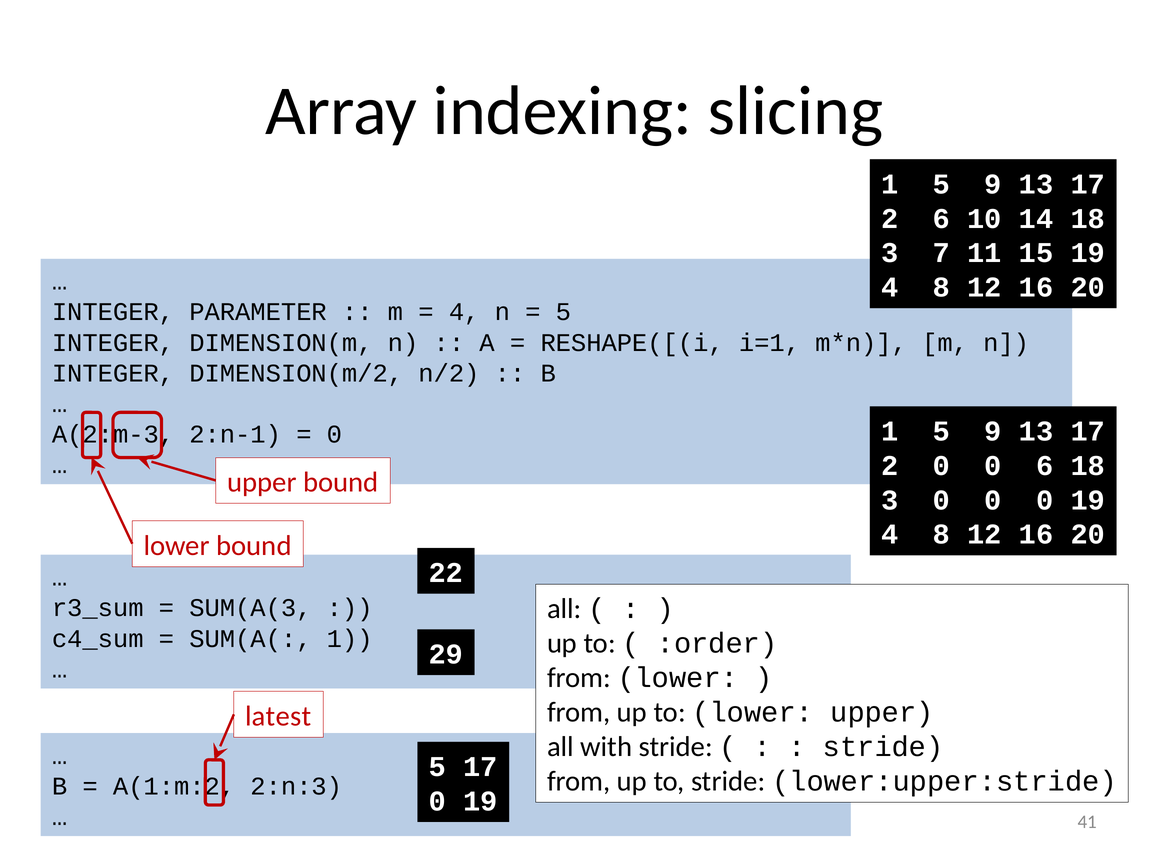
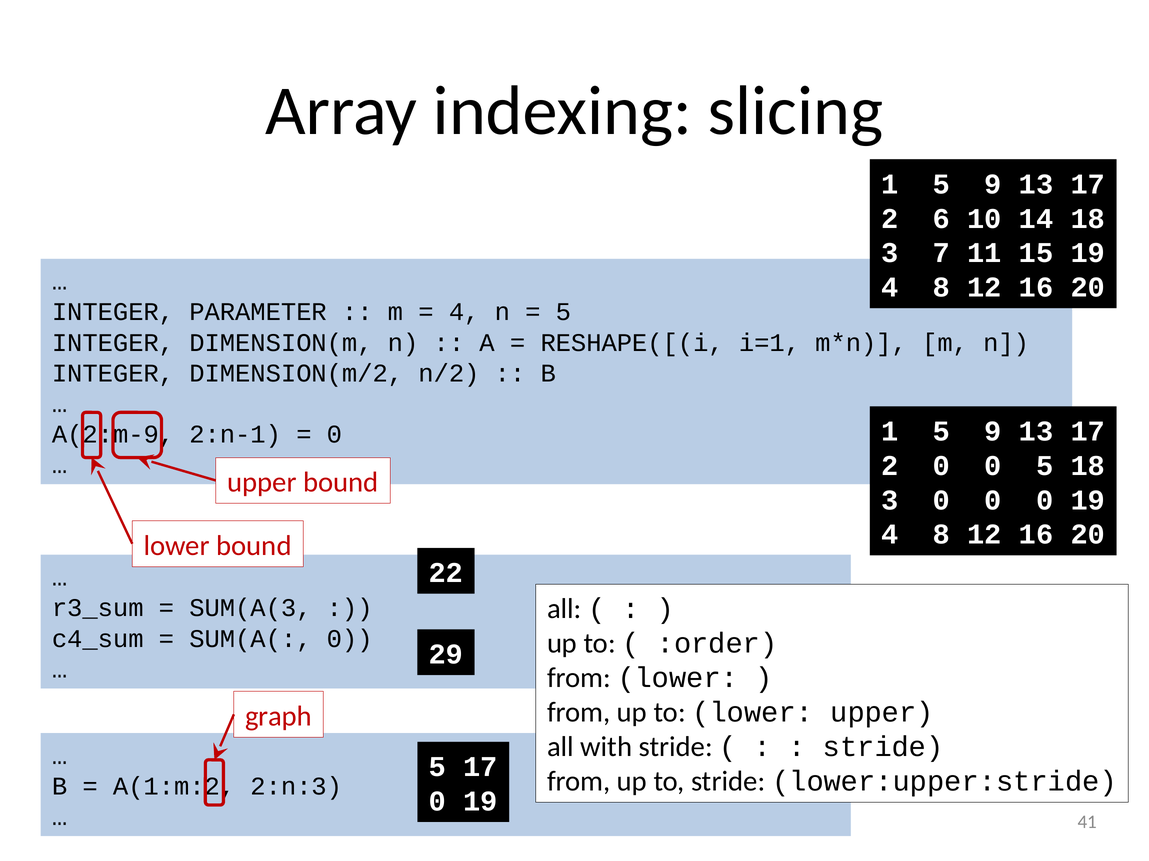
A(2:m-3: A(2:m-3 -> A(2:m-9
0 6: 6 -> 5
SUM(A( 1: 1 -> 0
latest: latest -> graph
